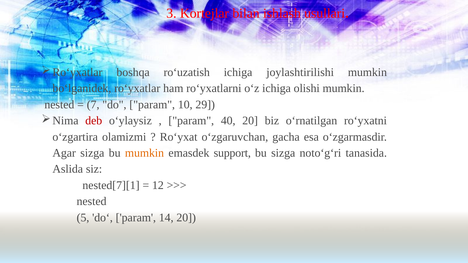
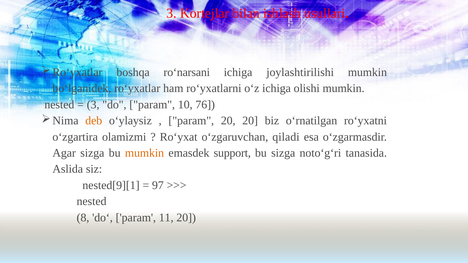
ro‘uzatish: ro‘uzatish -> ro‘narsani
7 at (93, 105): 7 -> 3
29: 29 -> 76
deb colour: red -> orange
param 40: 40 -> 20
gacha: gacha -> qiladi
nested[7][1: nested[7][1 -> nested[9][1
12: 12 -> 97
5: 5 -> 8
14: 14 -> 11
